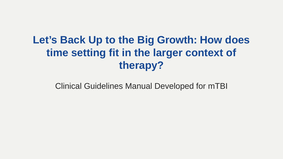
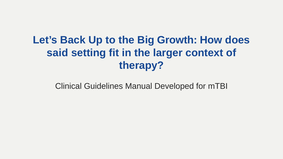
time: time -> said
